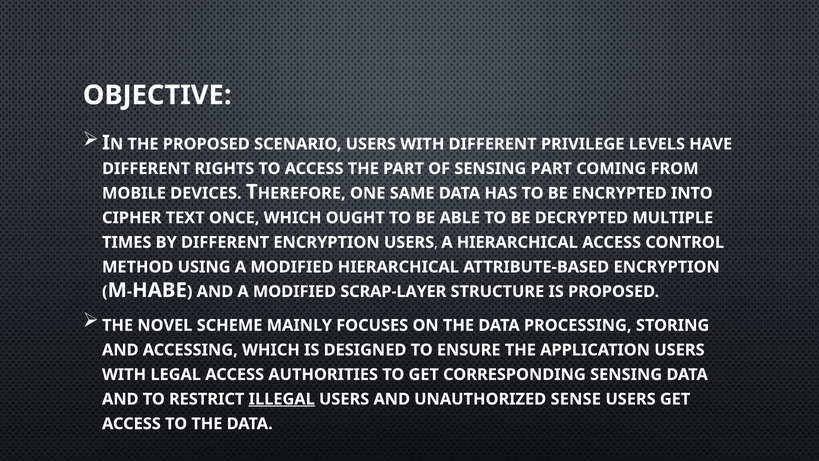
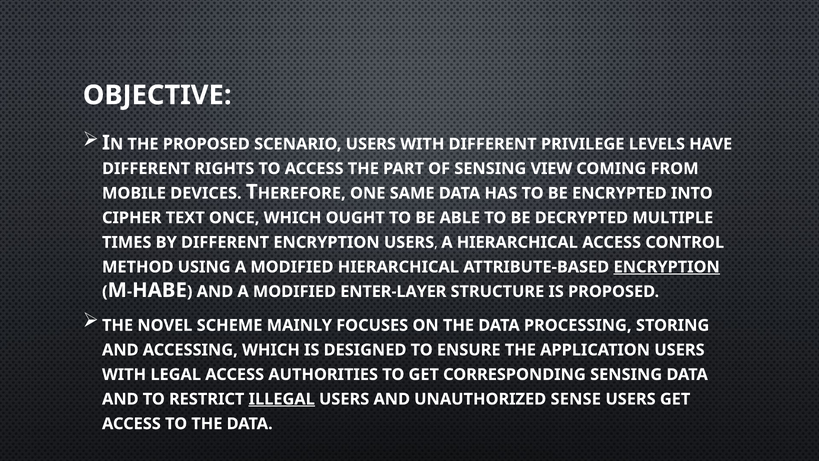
SENSING PART: PART -> VIEW
ENCRYPTION at (667, 267) underline: none -> present
SCRAP-LAYER: SCRAP-LAYER -> ENTER-LAYER
